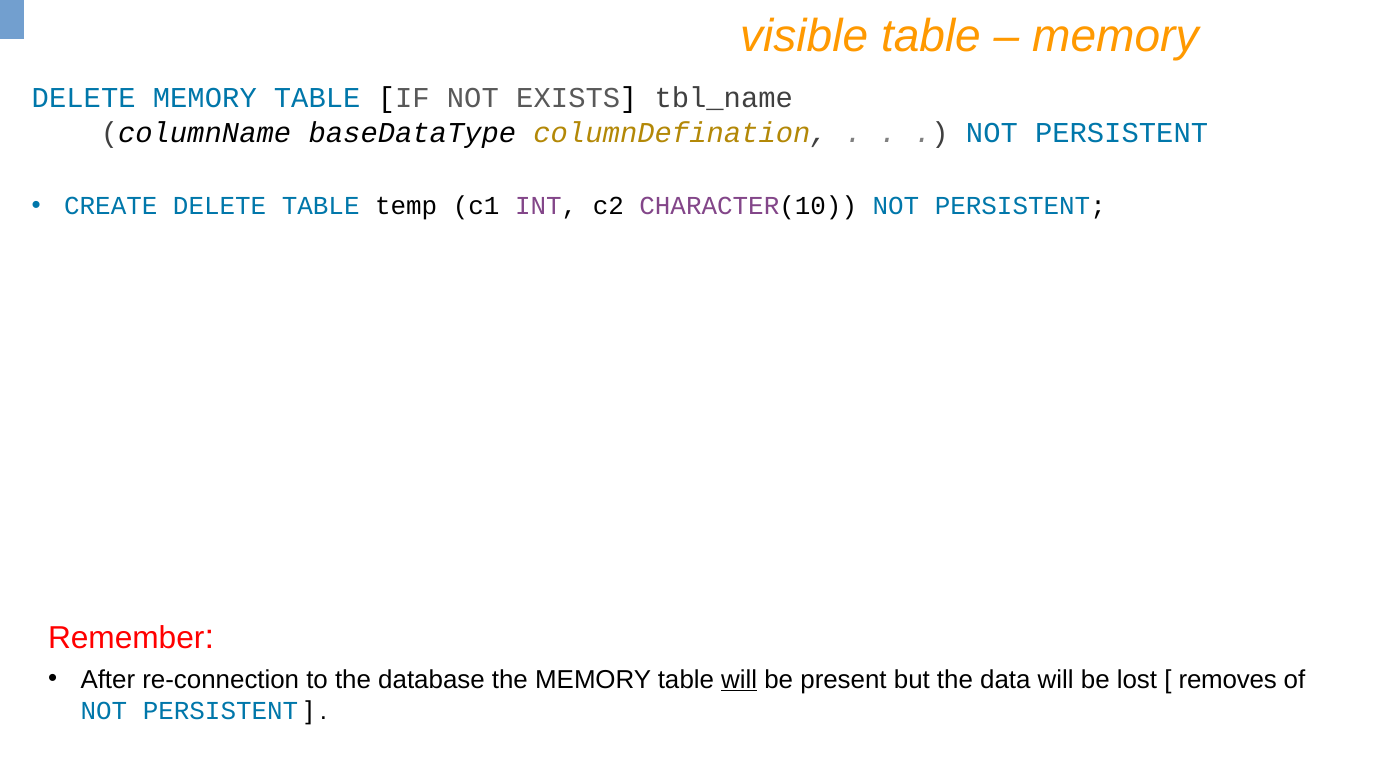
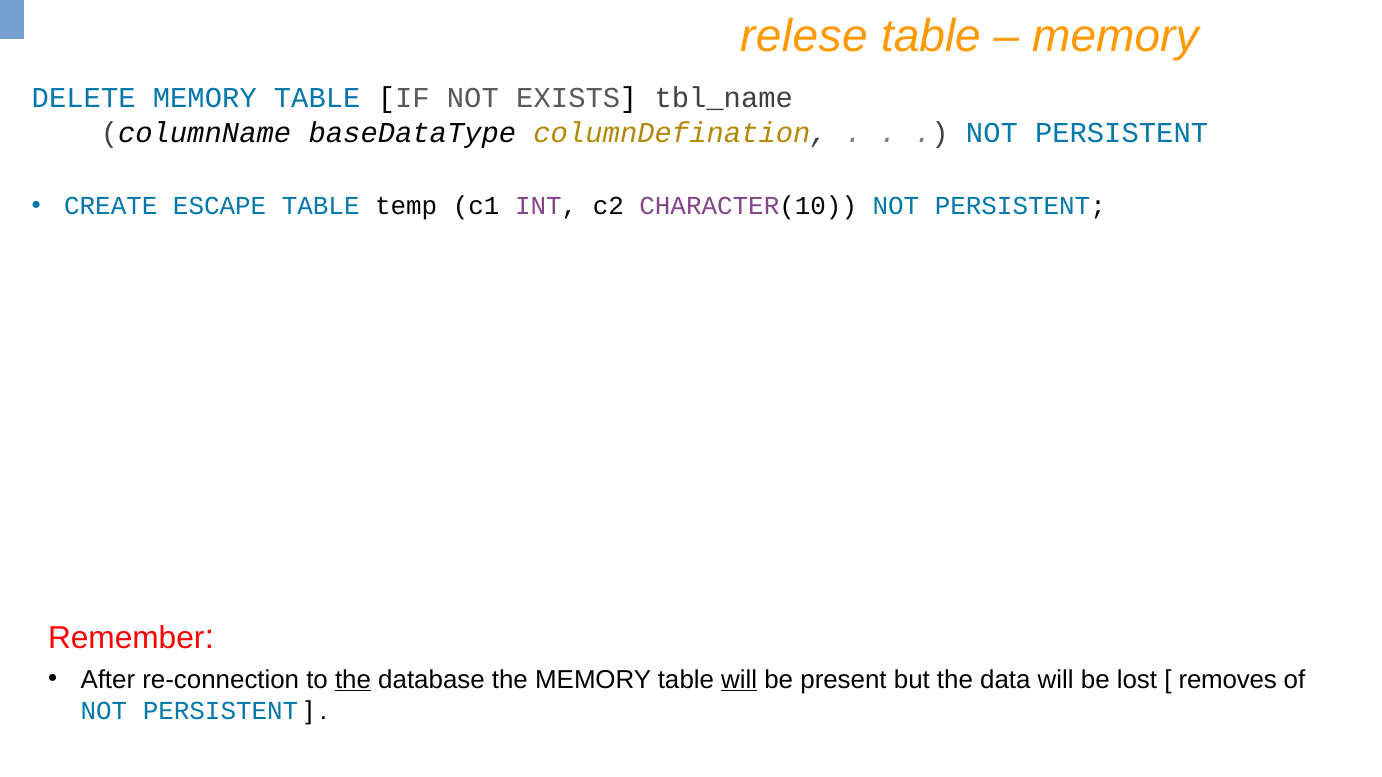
visible: visible -> relese
CREATE DELETE: DELETE -> ESCAPE
the at (353, 680) underline: none -> present
